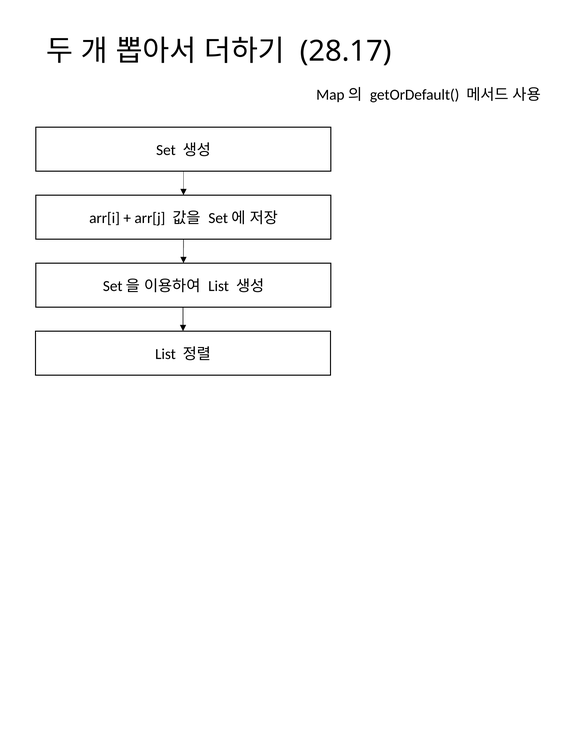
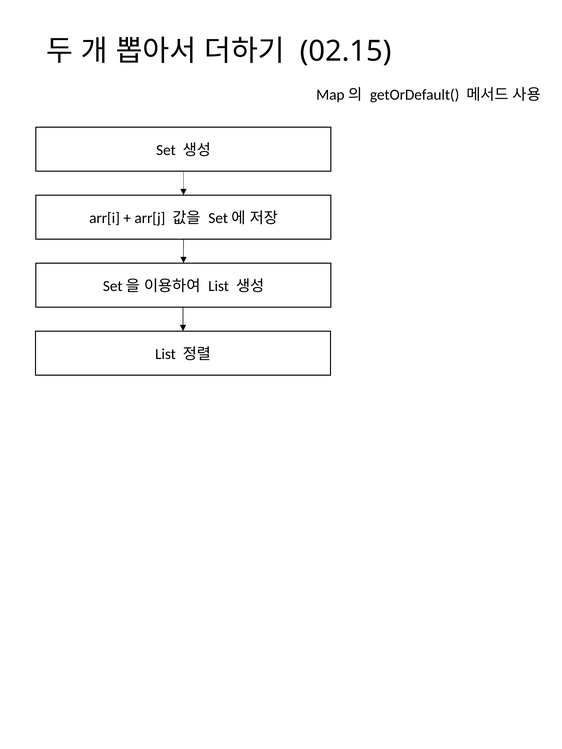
28.17: 28.17 -> 02.15
